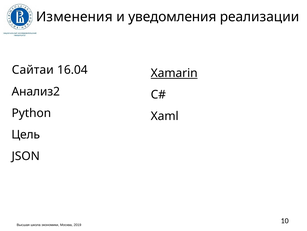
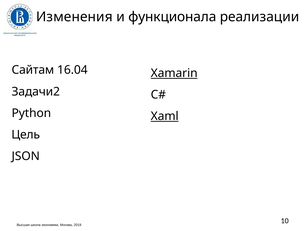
уведомления: уведомления -> функционала
Сайтаи: Сайтаи -> Сайтам
Анализ2: Анализ2 -> Задачи2
Xaml underline: none -> present
